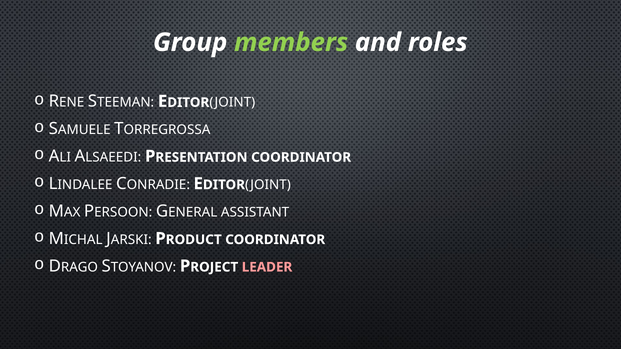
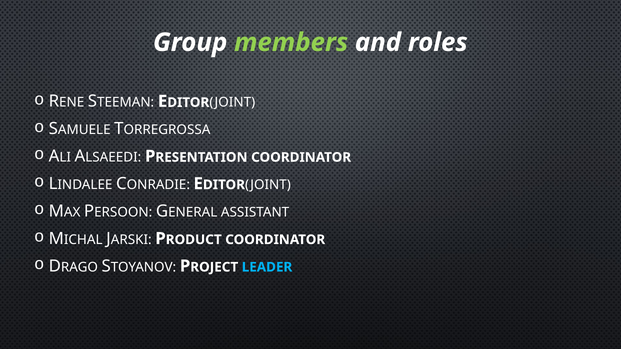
LEADER colour: pink -> light blue
